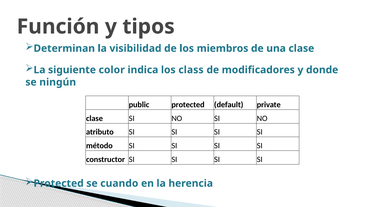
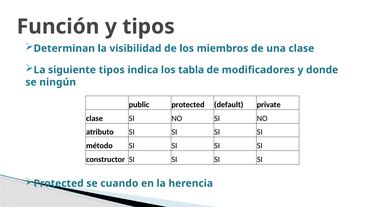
siguiente color: color -> tipos
class: class -> tabla
